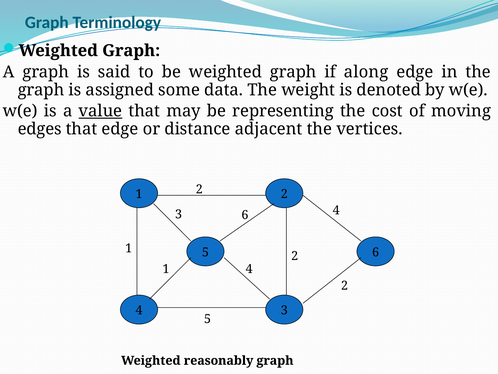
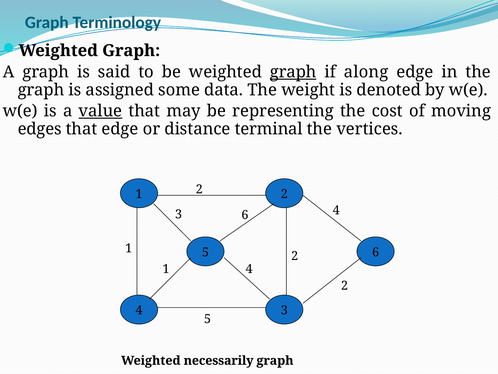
graph at (293, 72) underline: none -> present
adjacent: adjacent -> terminal
reasonably: reasonably -> necessarily
